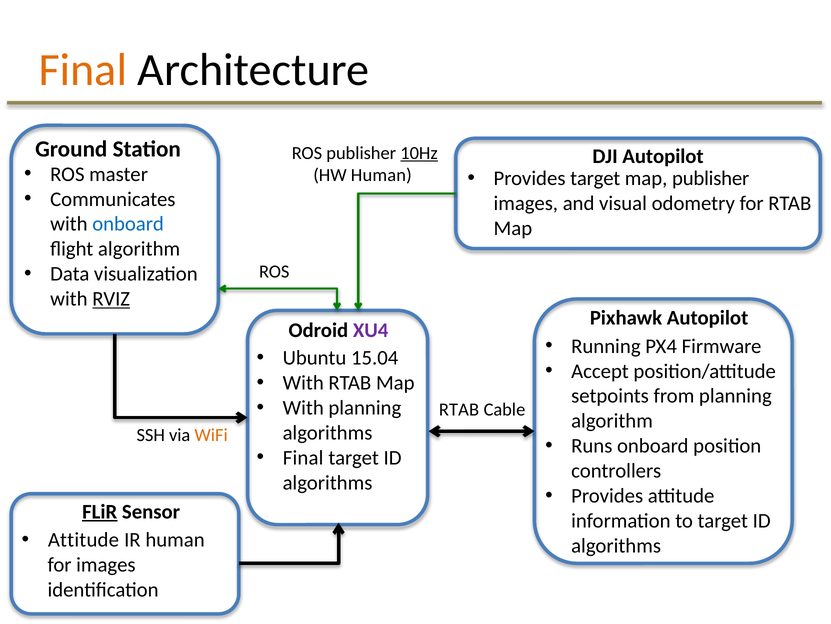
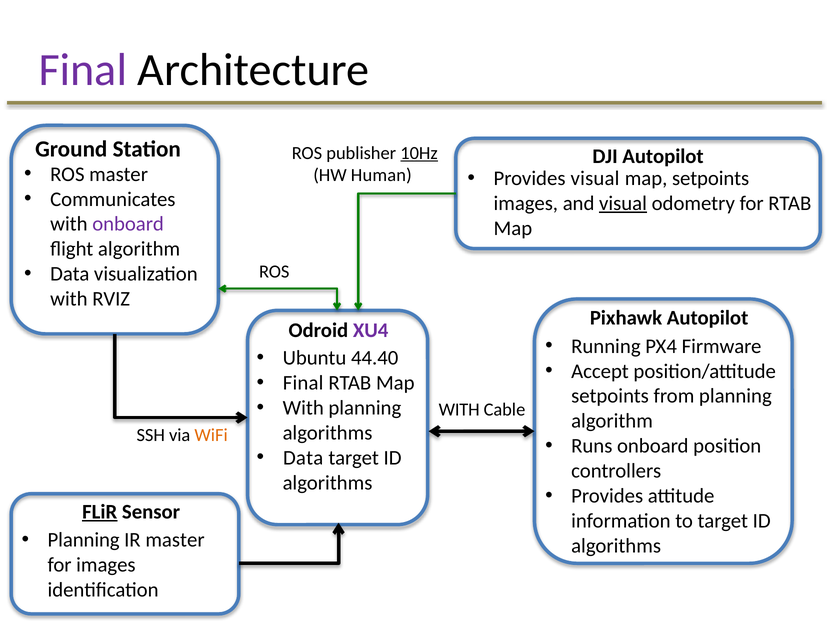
Final at (83, 70) colour: orange -> purple
Provides target: target -> visual
map publisher: publisher -> setpoints
visual at (623, 203) underline: none -> present
onboard at (128, 224) colour: blue -> purple
RVIZ underline: present -> none
15.04: 15.04 -> 44.40
With at (303, 382): With -> Final
RTAB at (459, 409): RTAB -> WITH
Final at (303, 457): Final -> Data
Attitude at (83, 539): Attitude -> Planning
IR human: human -> master
